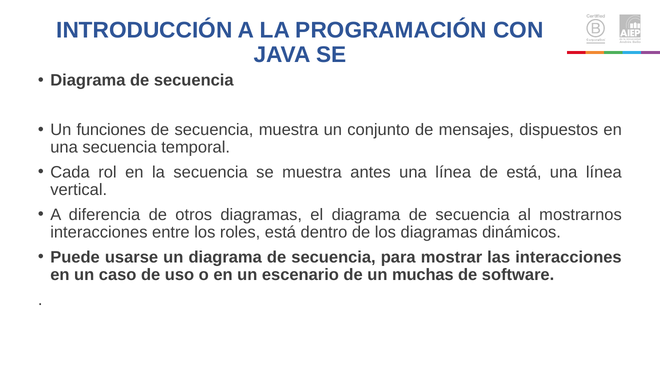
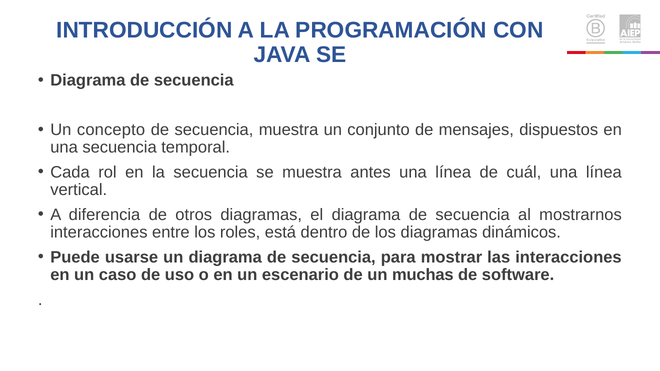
funciones: funciones -> concepto
de está: está -> cuál
